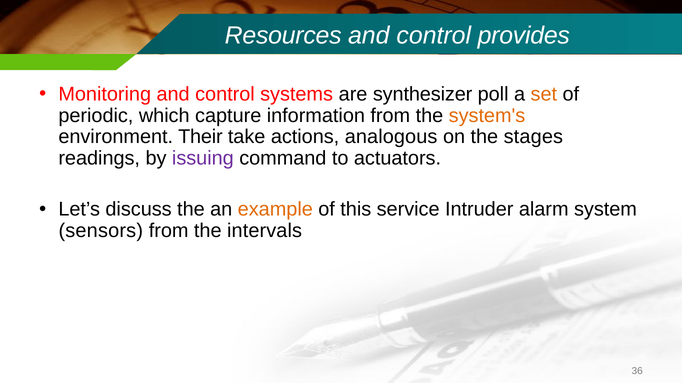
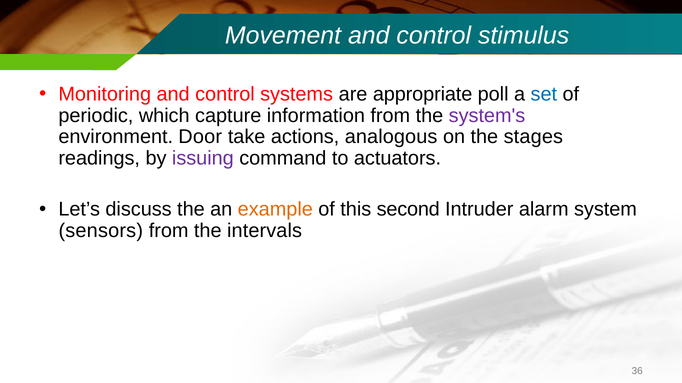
Resources: Resources -> Movement
provides: provides -> stimulus
synthesizer: synthesizer -> appropriate
set colour: orange -> blue
system's colour: orange -> purple
Their: Their -> Door
service: service -> second
